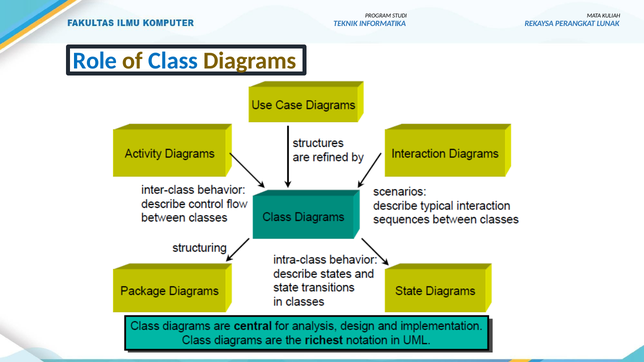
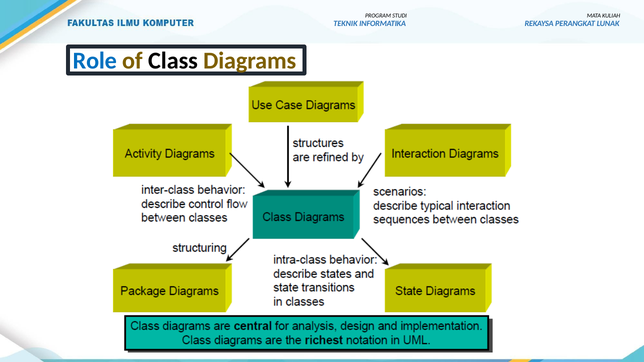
Class colour: blue -> black
